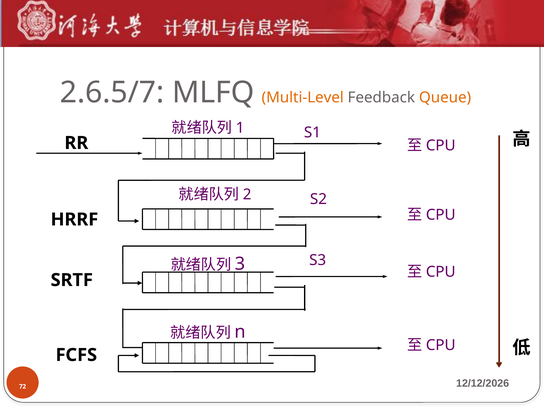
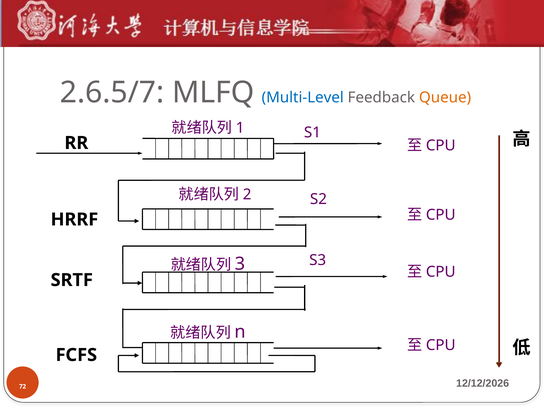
Multi-Level colour: orange -> blue
